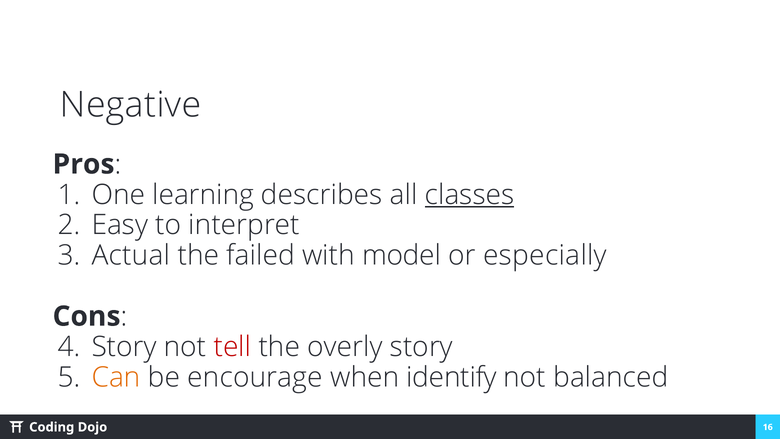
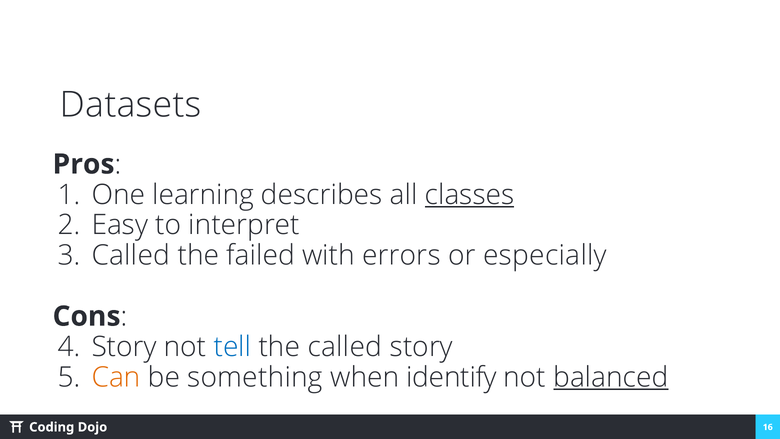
Negative: Negative -> Datasets
Actual at (131, 255): Actual -> Called
model: model -> errors
tell colour: red -> blue
the overly: overly -> called
encourage: encourage -> something
balanced underline: none -> present
